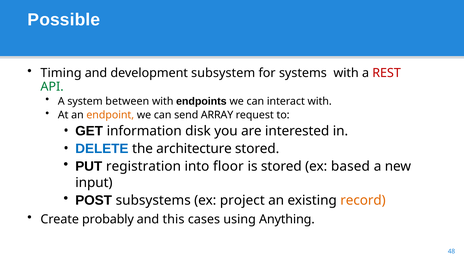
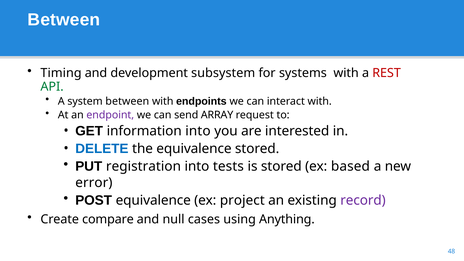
Possible at (64, 20): Possible -> Between
endpoint colour: orange -> purple
information disk: disk -> into
the architecture: architecture -> equivalence
floor: floor -> tests
input: input -> error
POST subsystems: subsystems -> equivalence
record colour: orange -> purple
probably: probably -> compare
this: this -> null
